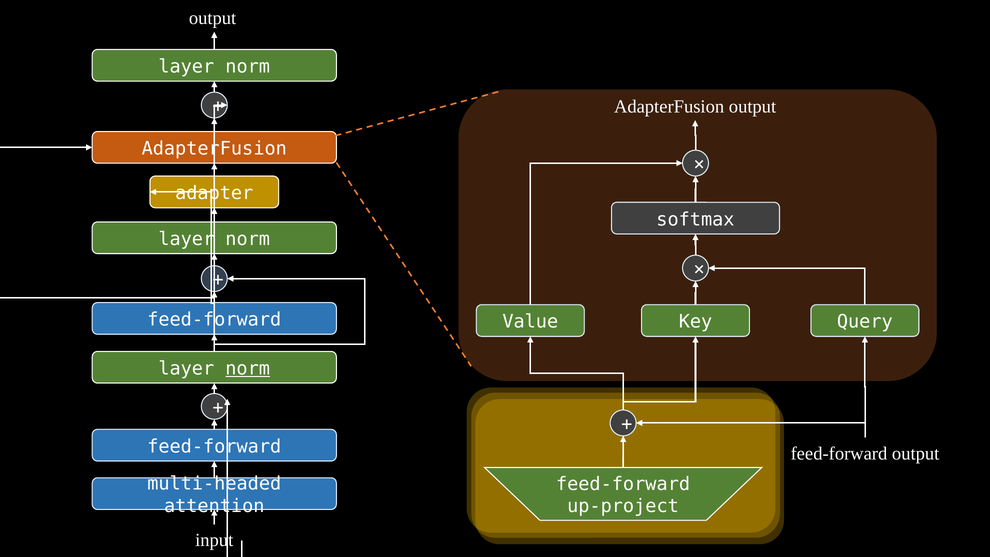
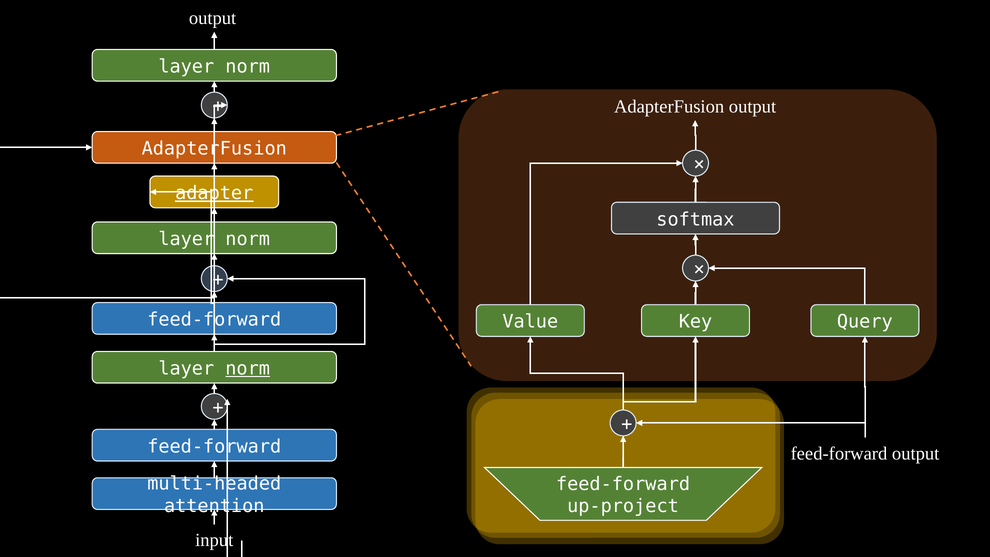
adapter underline: none -> present
